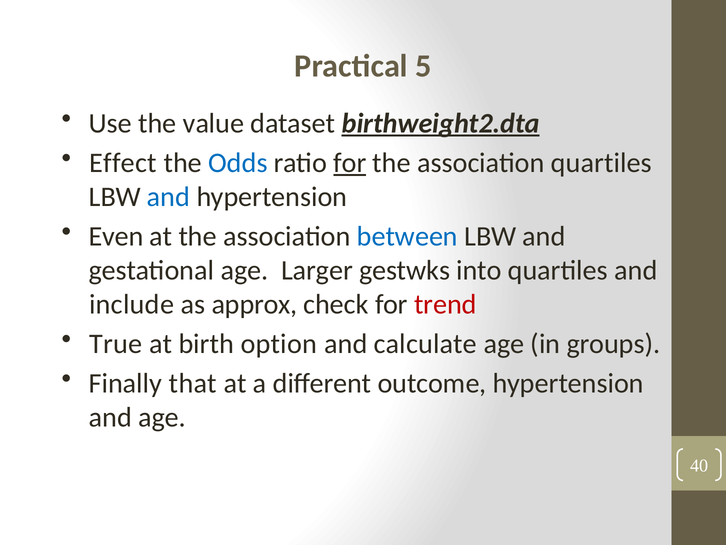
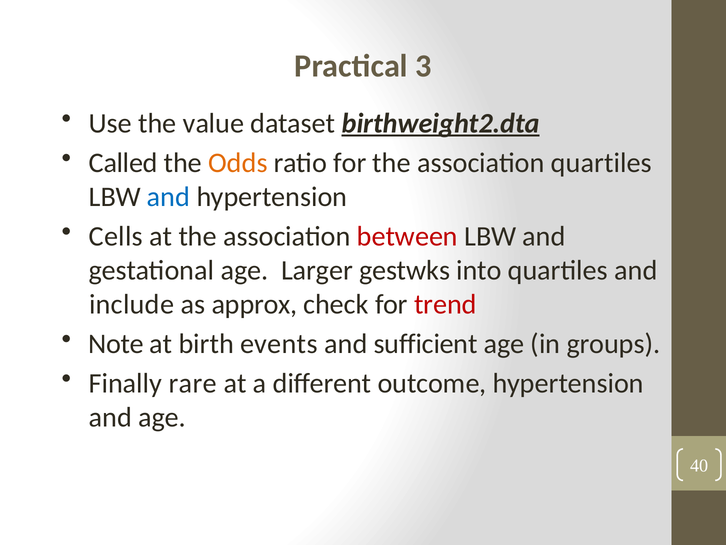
5: 5 -> 3
Effect: Effect -> Called
Odds colour: blue -> orange
for at (350, 163) underline: present -> none
Even: Even -> Cells
between colour: blue -> red
True: True -> Note
option: option -> events
calculate: calculate -> sufficient
that: that -> rare
